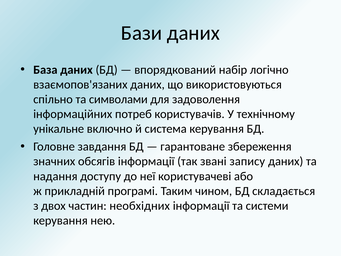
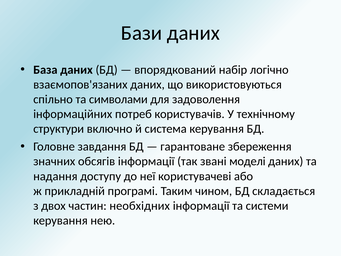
унікальне: унікальне -> структури
запису: запису -> моделі
